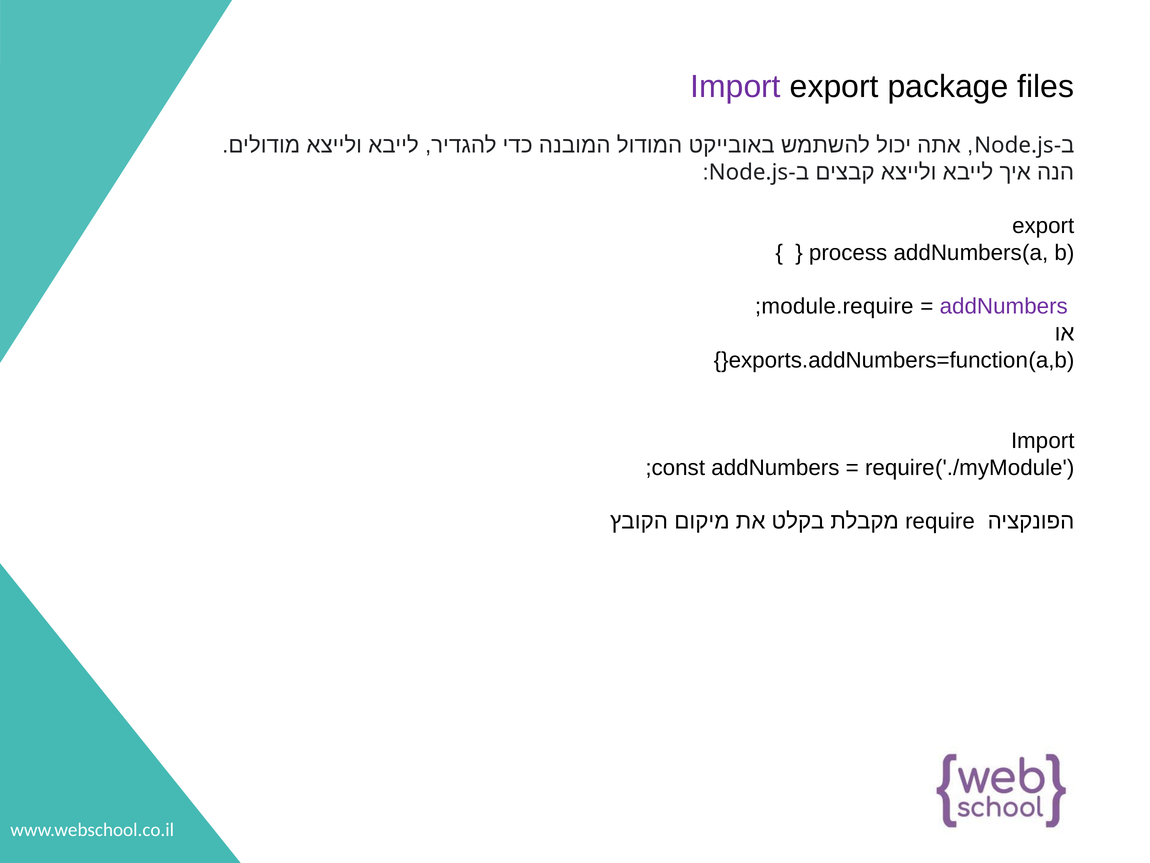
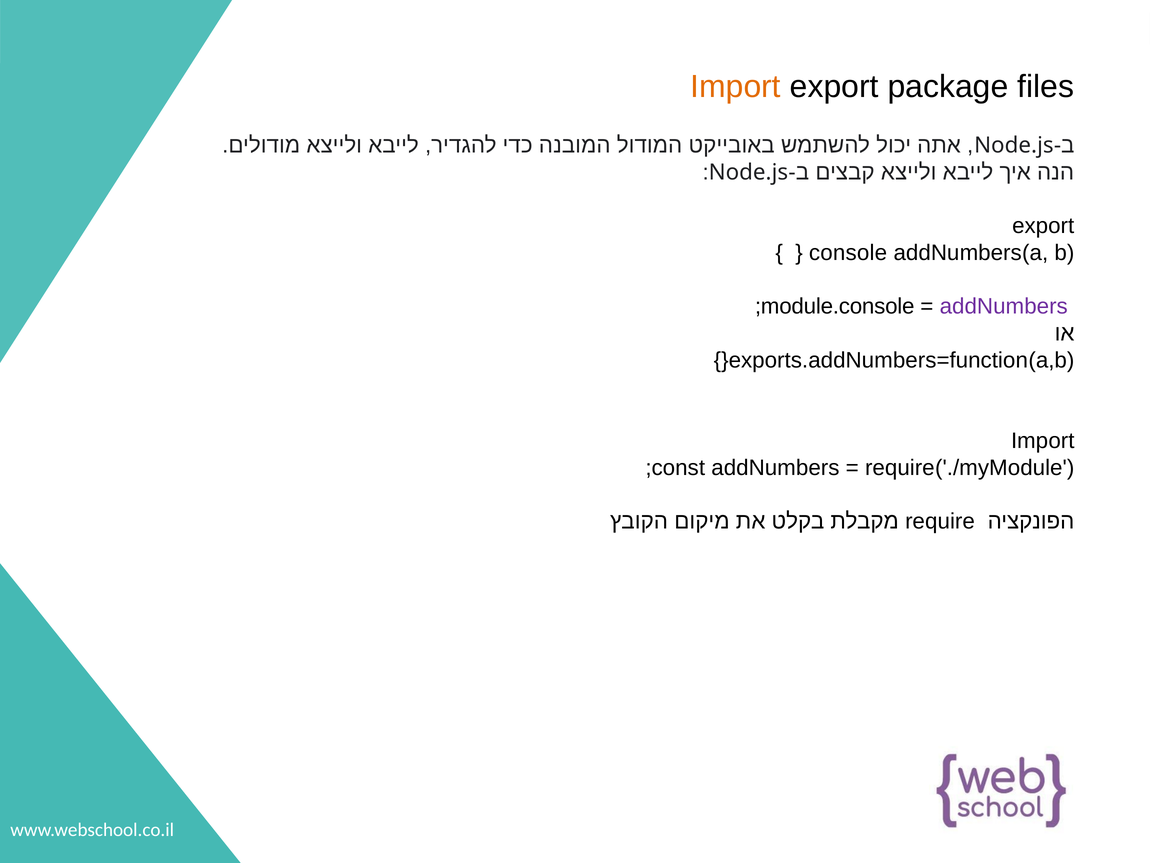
Import at (736, 86) colour: purple -> orange
process: process -> console
module.require: module.require -> module.console
